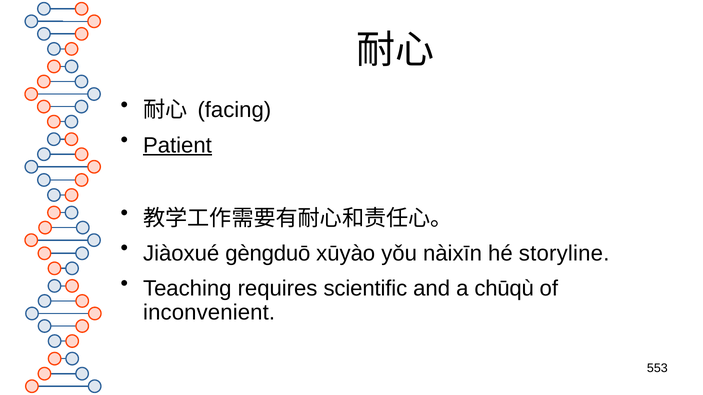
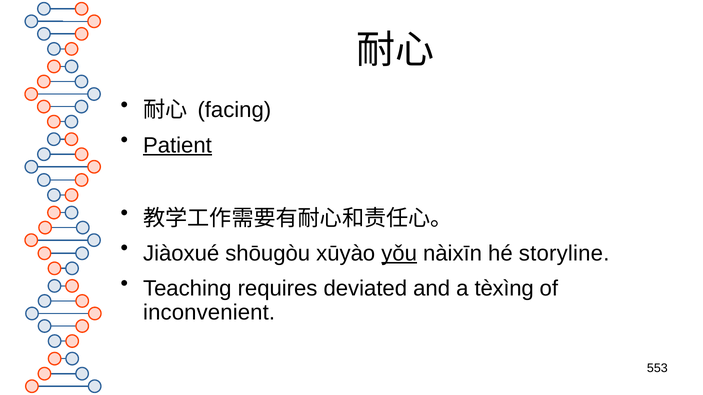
gèngduō: gèngduō -> shōugòu
yǒu underline: none -> present
scientific: scientific -> deviated
chūqù: chūqù -> tèxìng
